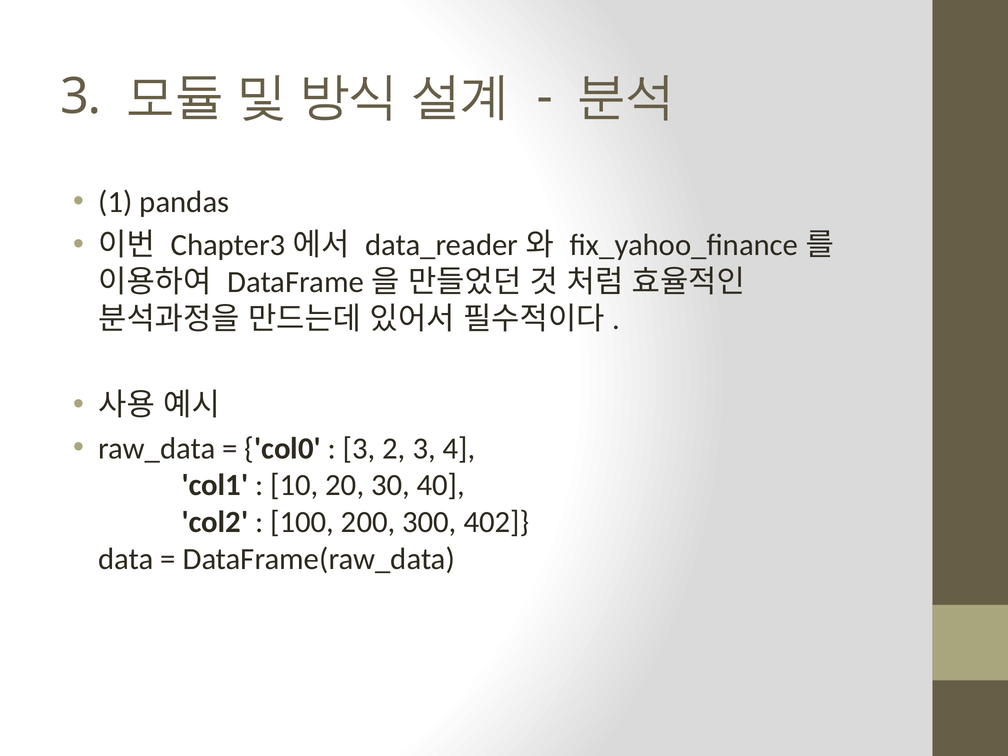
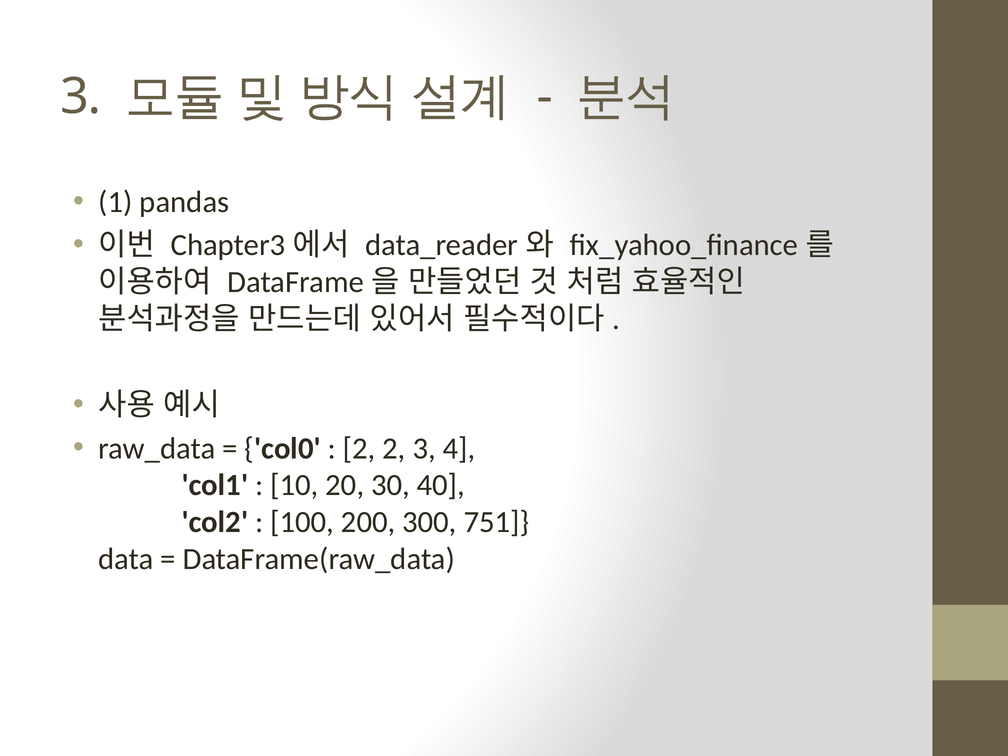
3 at (359, 448): 3 -> 2
402: 402 -> 751
